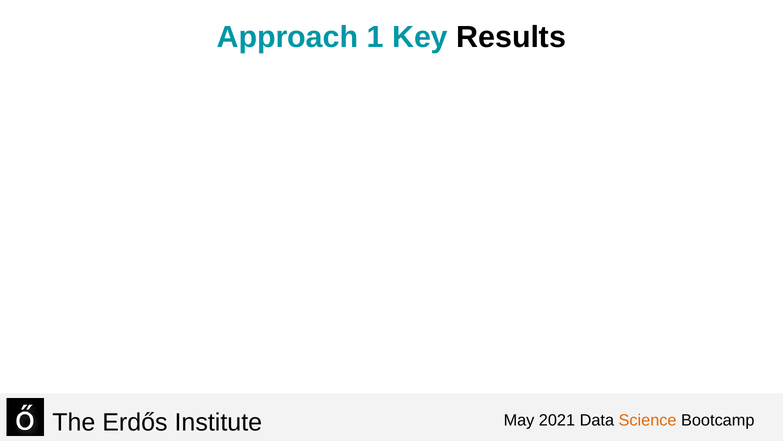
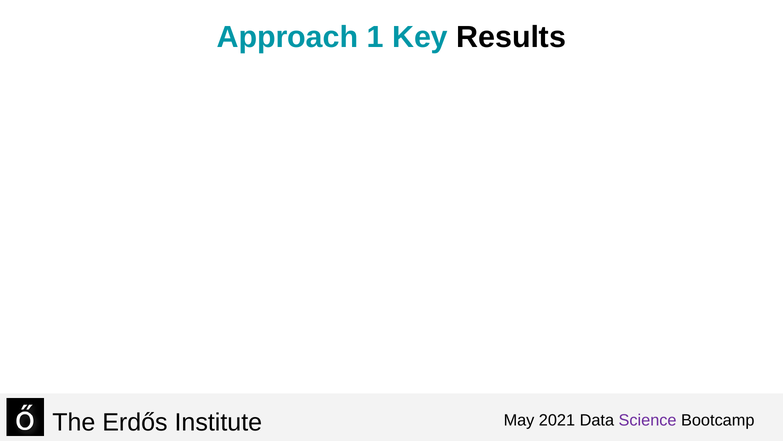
Science at (648, 420) colour: orange -> purple
